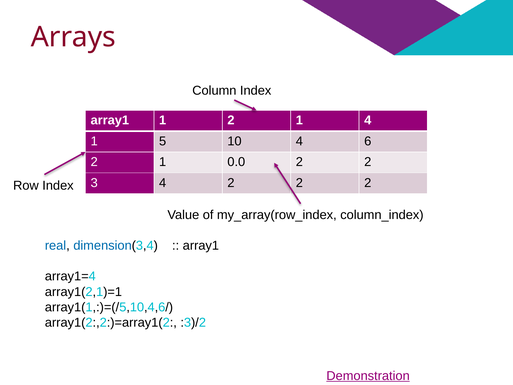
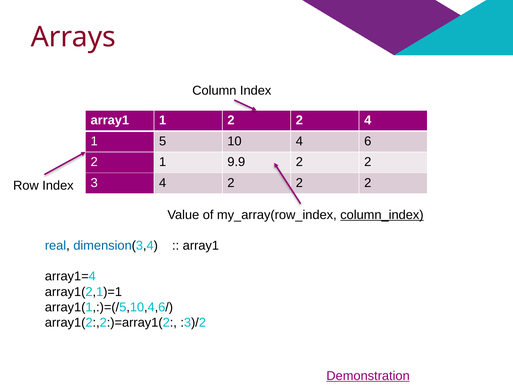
1 2 1: 1 -> 2
0.0: 0.0 -> 9.9
column_index underline: none -> present
